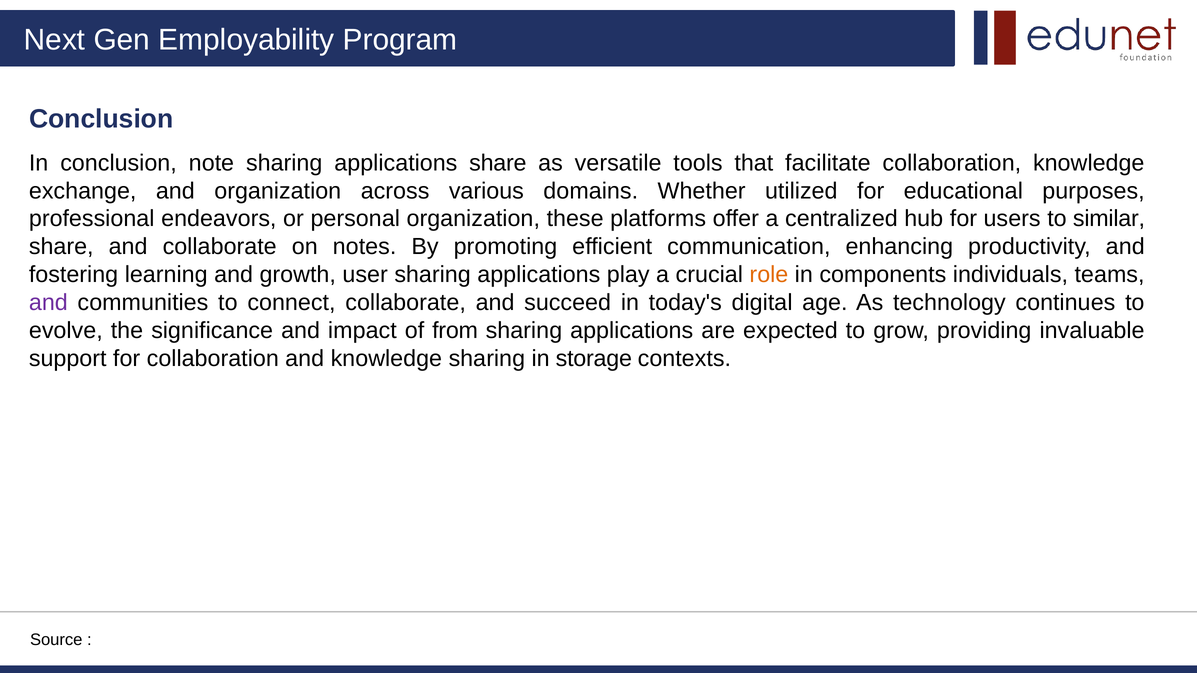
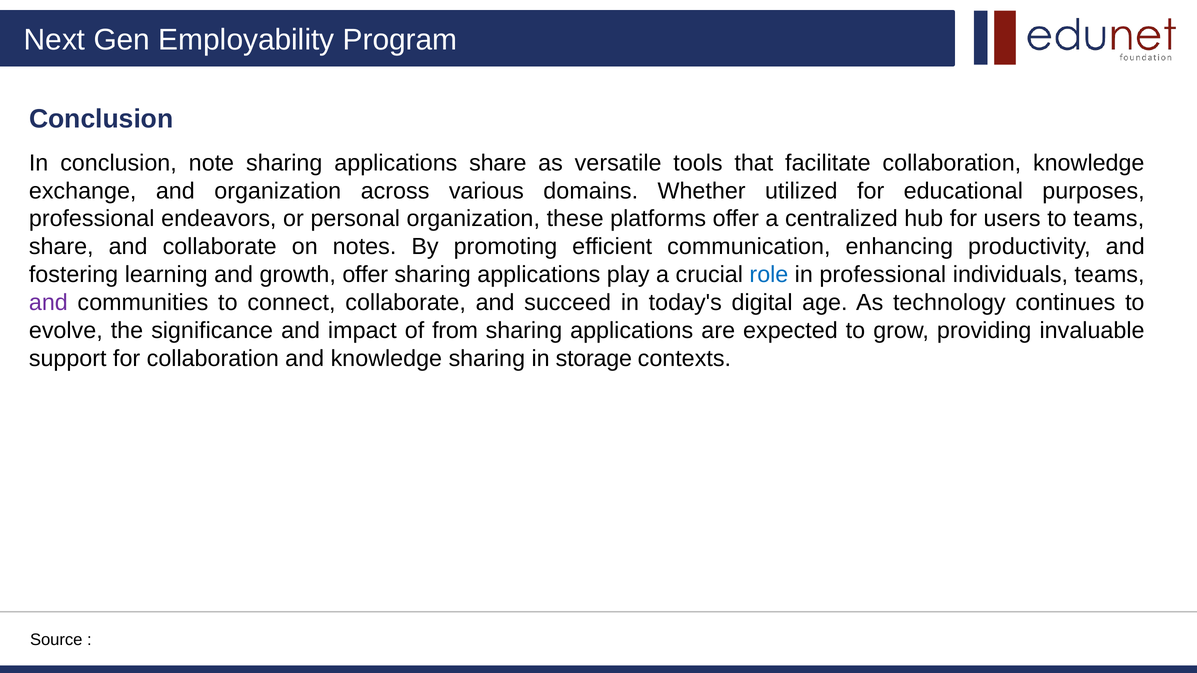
to similar: similar -> teams
growth user: user -> offer
role colour: orange -> blue
in components: components -> professional
